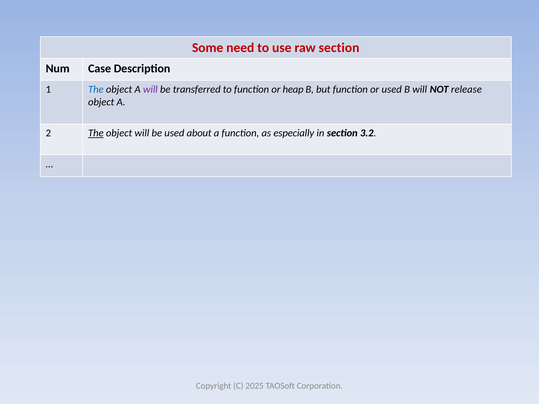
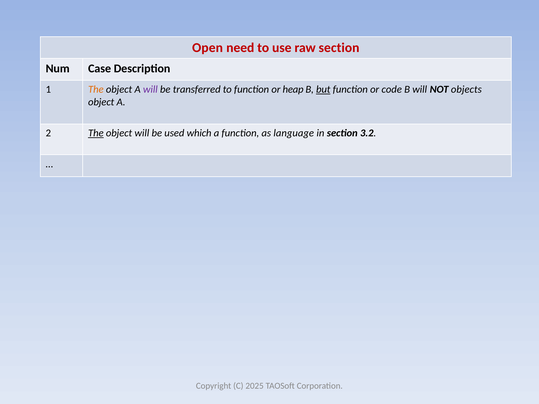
Some: Some -> Open
The at (96, 90) colour: blue -> orange
but underline: none -> present
or used: used -> code
release: release -> objects
about: about -> which
especially: especially -> language
